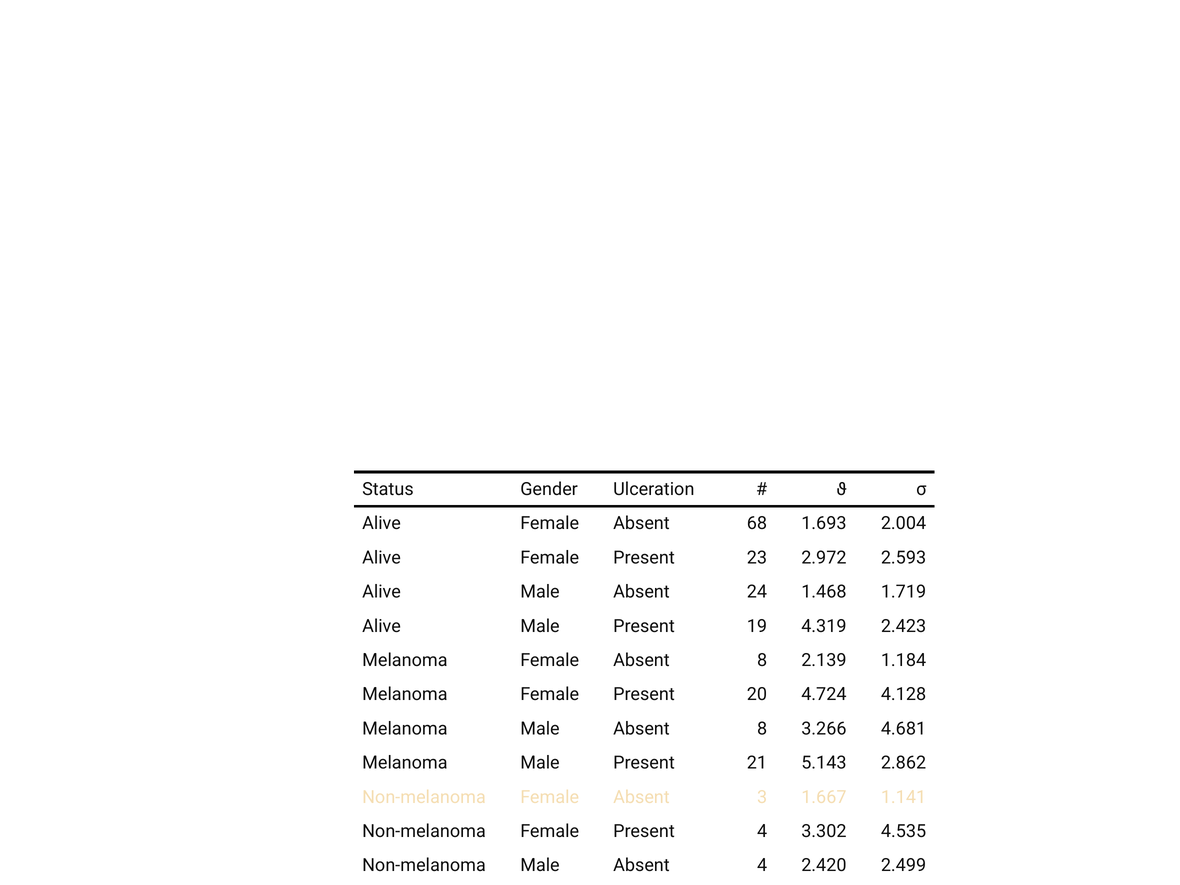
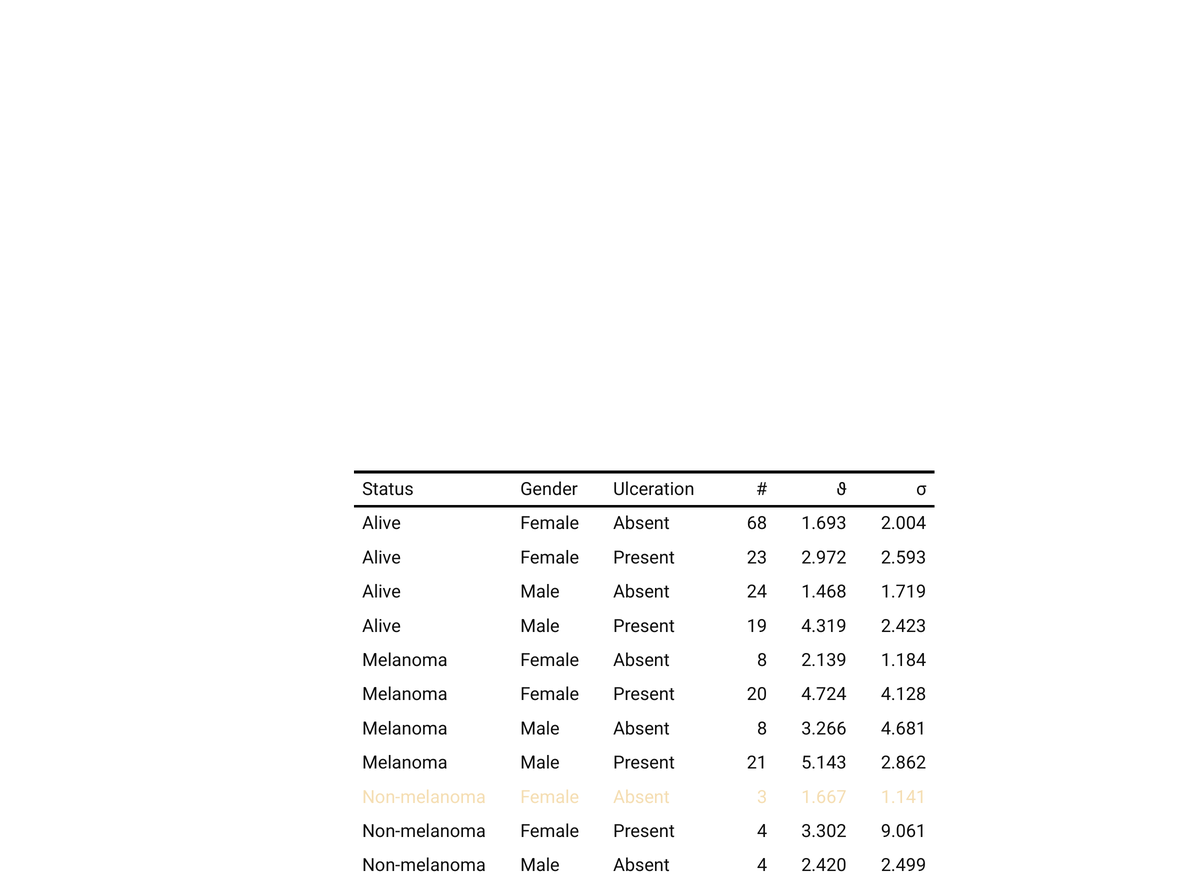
4.535: 4.535 -> 9.061
